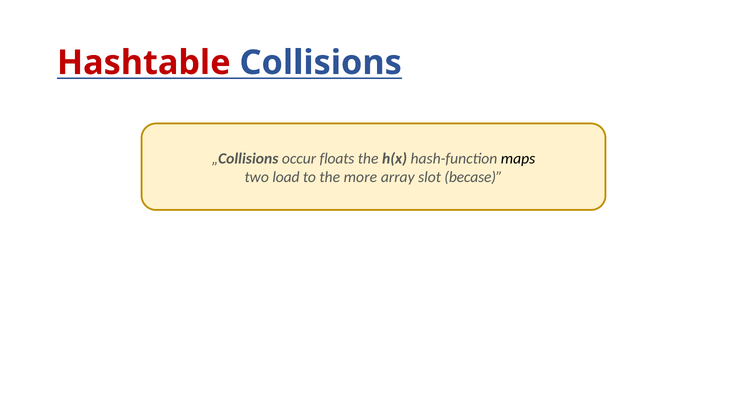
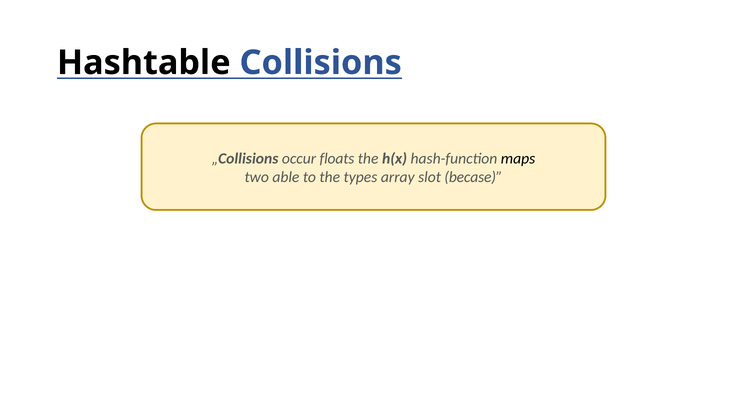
Hashtable colour: red -> black
load: load -> able
more: more -> types
